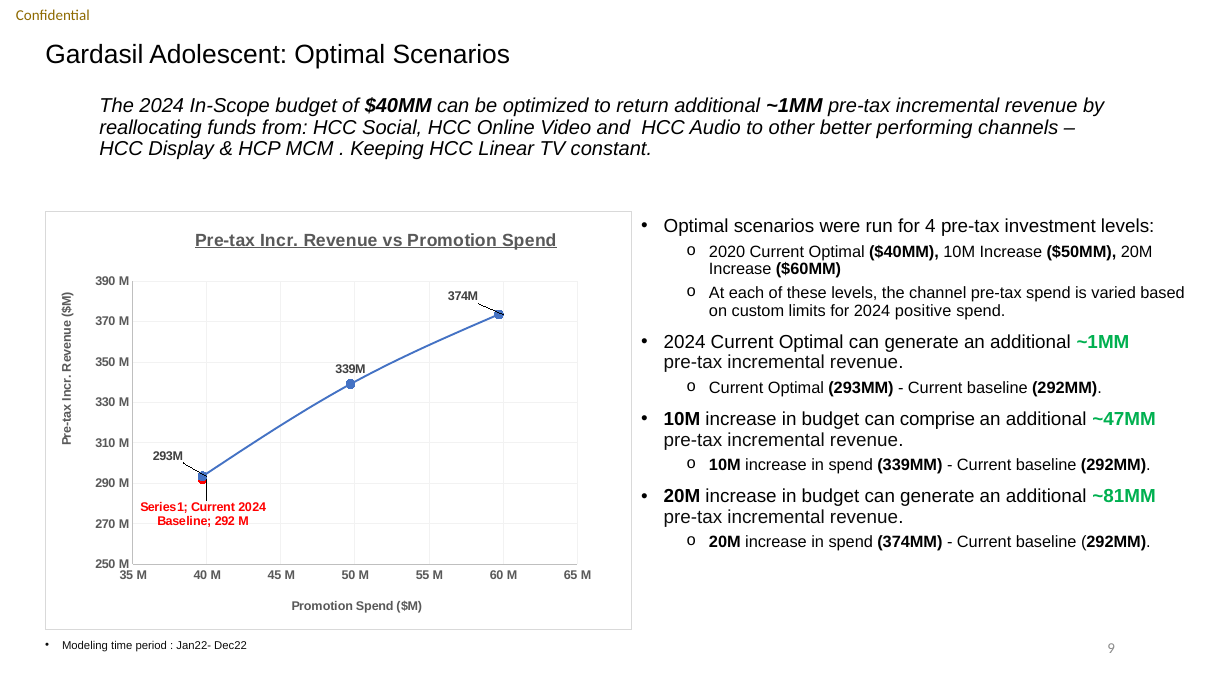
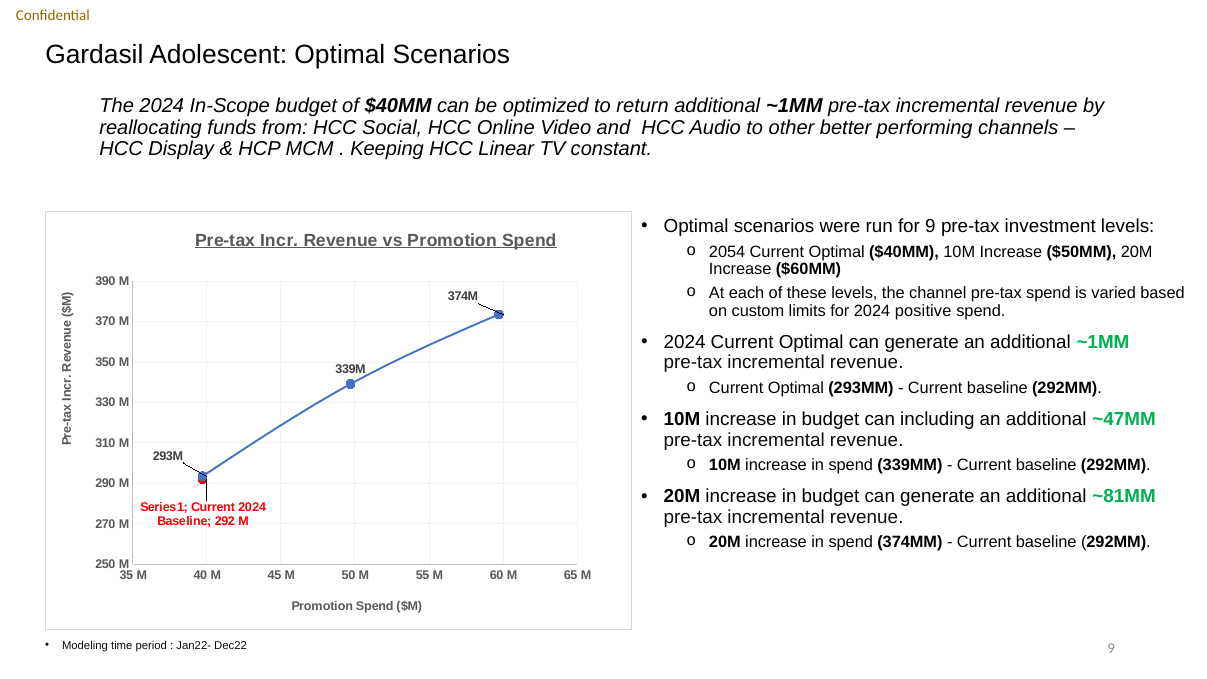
for 4: 4 -> 9
2020: 2020 -> 2054
comprise: comprise -> including
